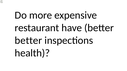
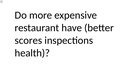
better at (28, 41): better -> scores
